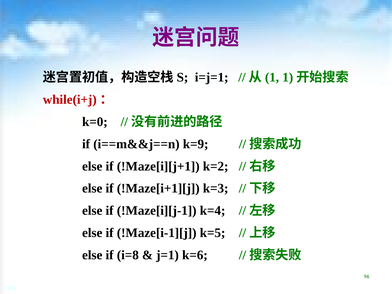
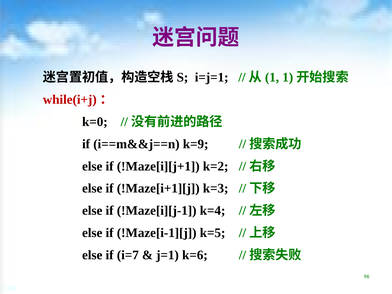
i=8: i=8 -> i=7
